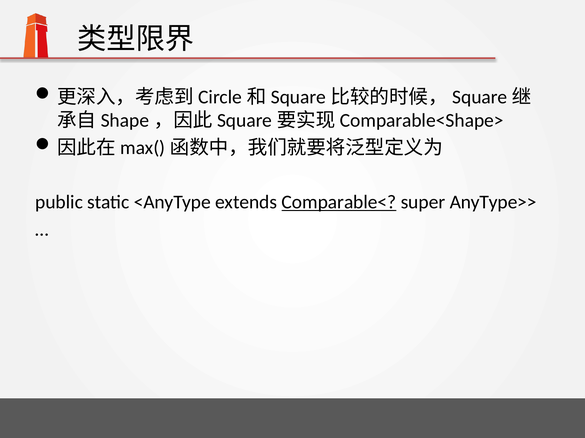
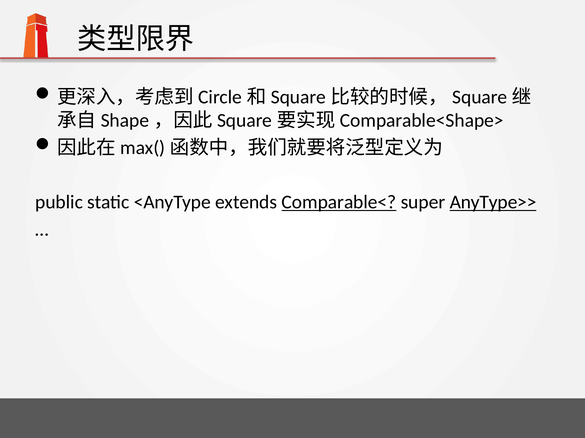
AnyType>> underline: none -> present
